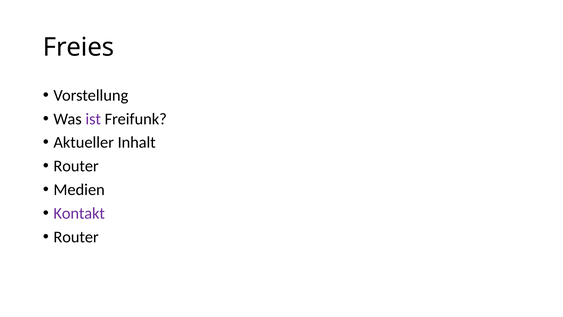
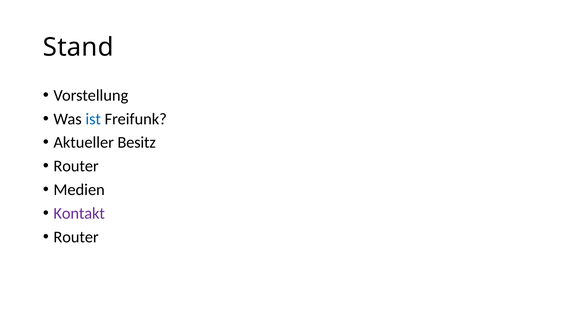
Freies: Freies -> Stand
ist colour: purple -> blue
Inhalt: Inhalt -> Besitz
